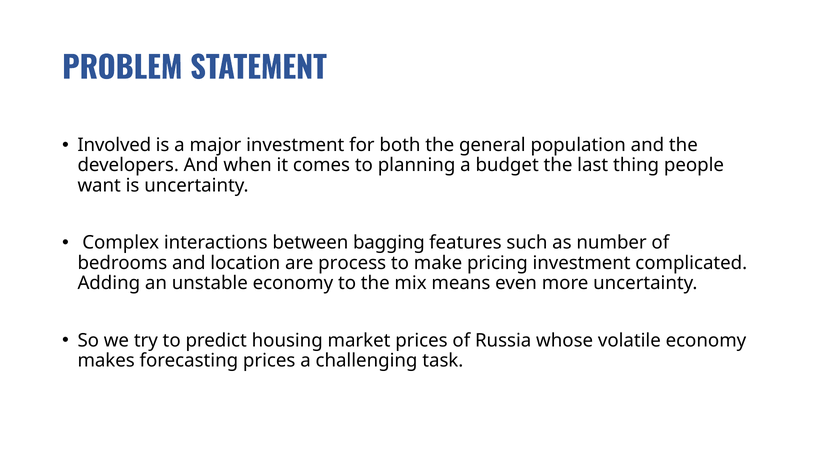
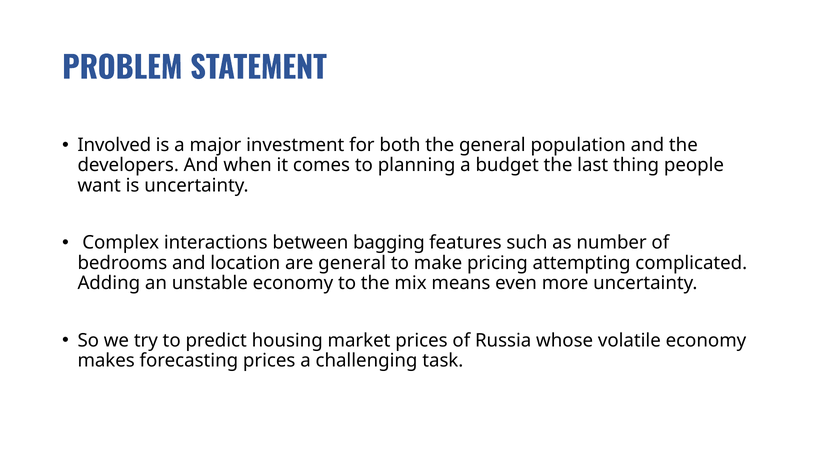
are process: process -> general
pricing investment: investment -> attempting
